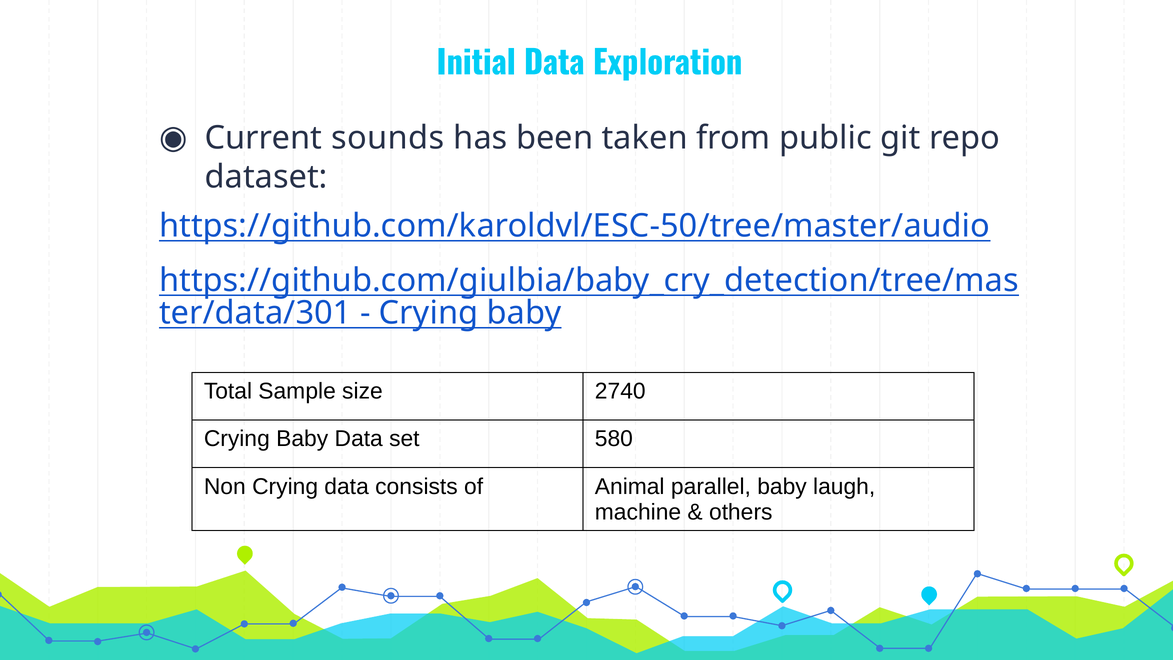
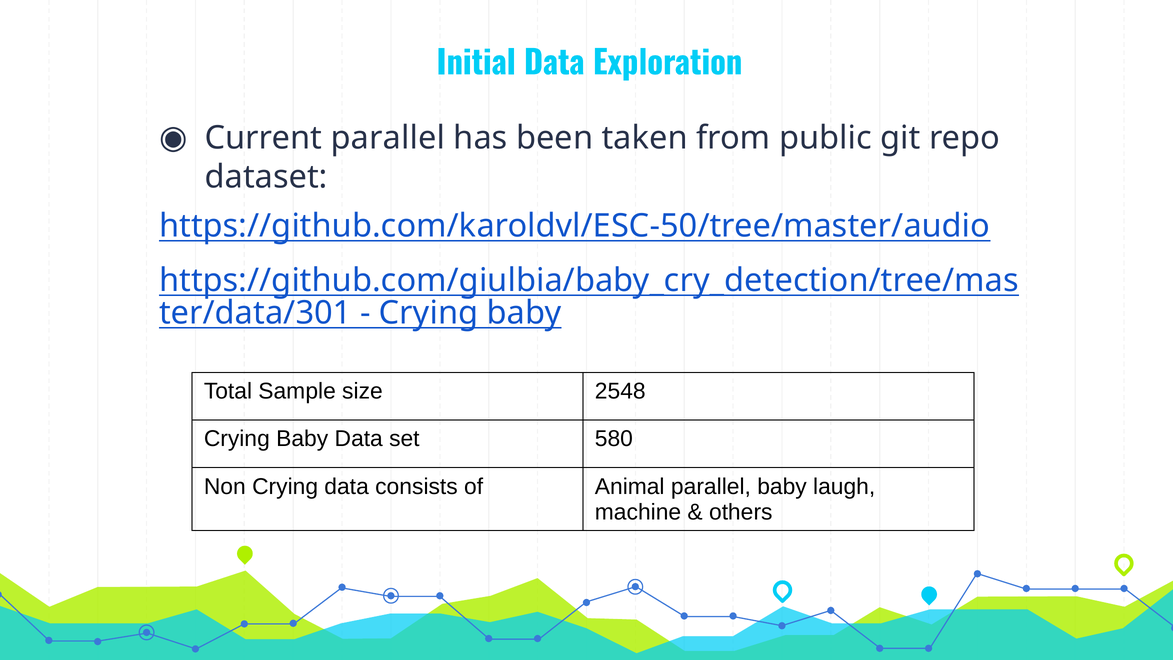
Current sounds: sounds -> parallel
2740: 2740 -> 2548
